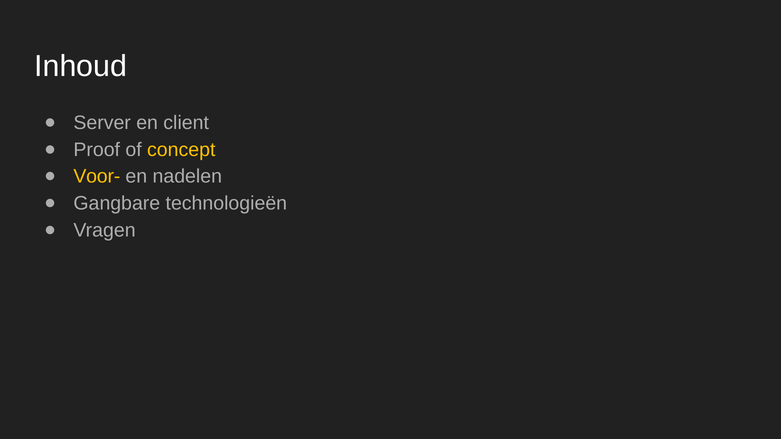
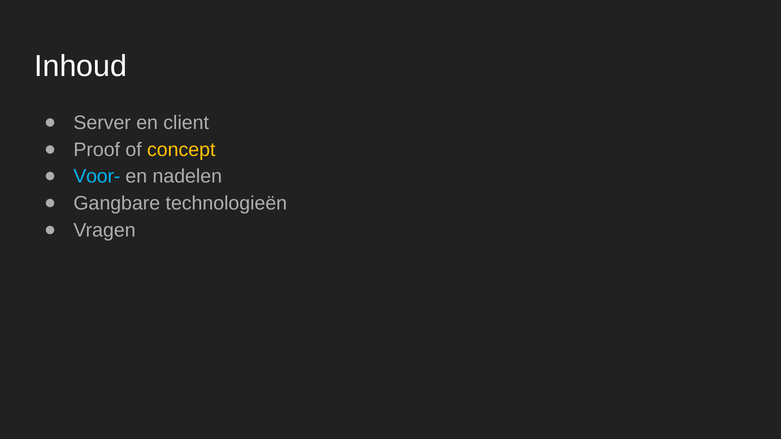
Voor- colour: yellow -> light blue
